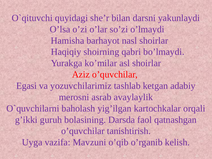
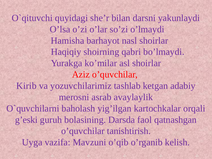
Egasi: Egasi -> Kirib
g’ikki: g’ikki -> g’eski
